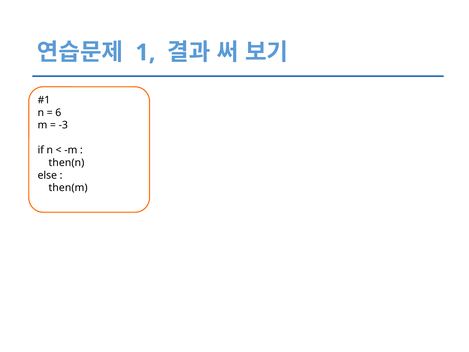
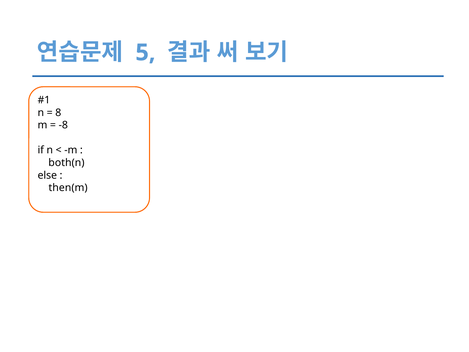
1: 1 -> 5
6: 6 -> 8
-3: -3 -> -8
then(n: then(n -> both(n
